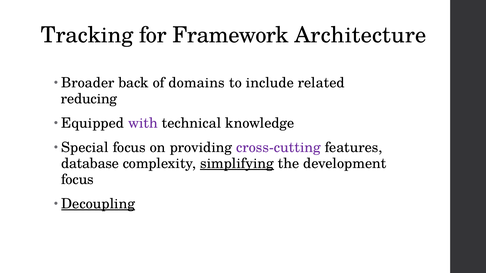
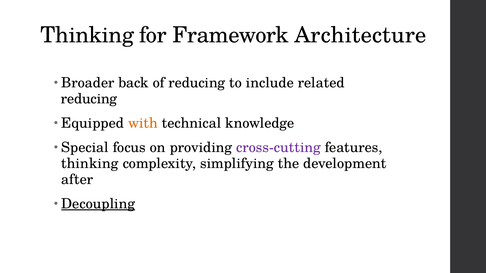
Tracking at (87, 35): Tracking -> Thinking
of domains: domains -> reducing
with colour: purple -> orange
database at (90, 164): database -> thinking
simplifying underline: present -> none
focus at (77, 180): focus -> after
